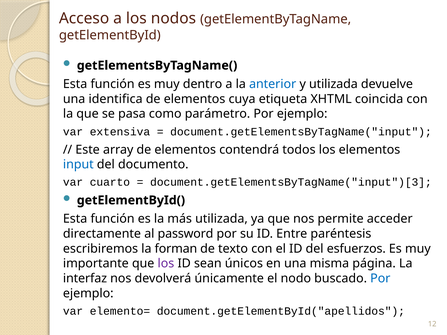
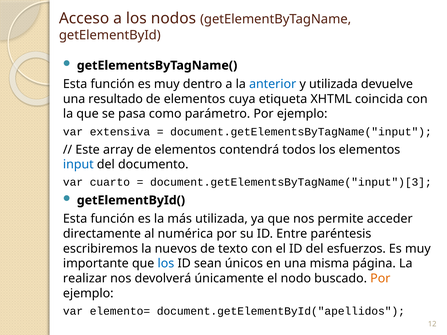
identifica: identifica -> resultado
password: password -> numérica
forman: forman -> nuevos
los at (166, 264) colour: purple -> blue
interfaz: interfaz -> realizar
Por at (380, 279) colour: blue -> orange
